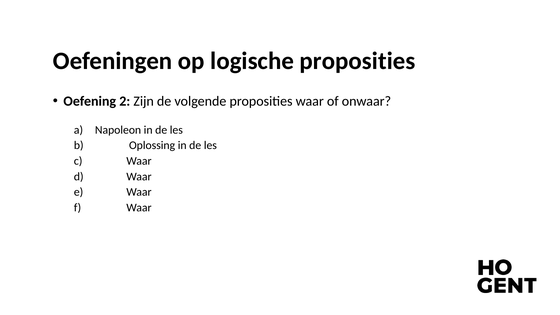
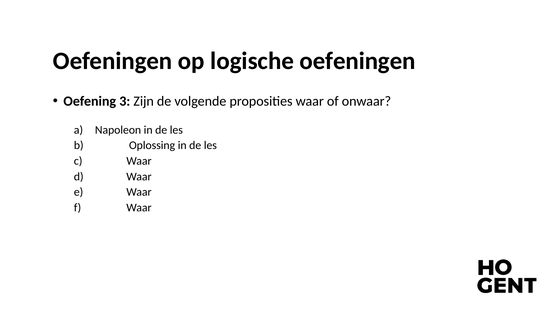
logische proposities: proposities -> oefeningen
2: 2 -> 3
